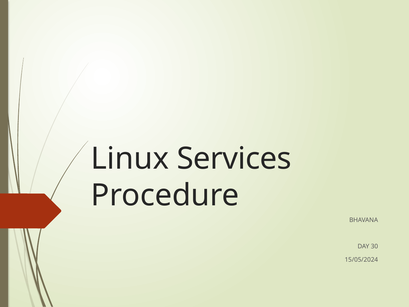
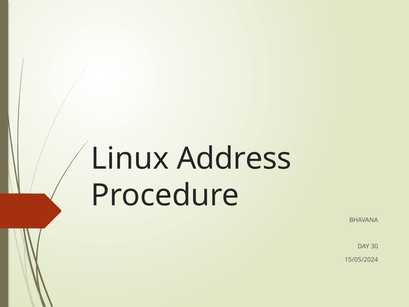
Services: Services -> Address
